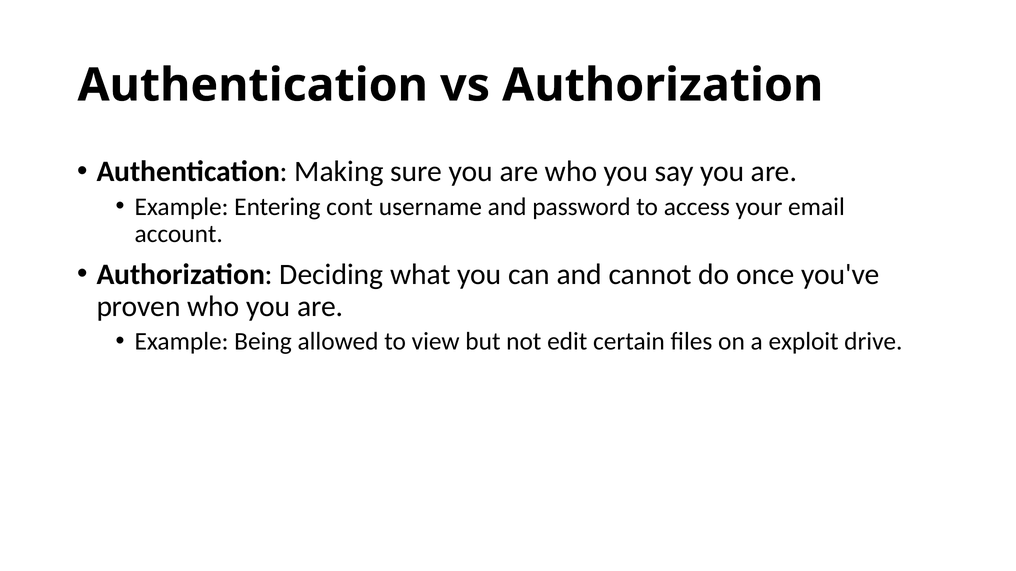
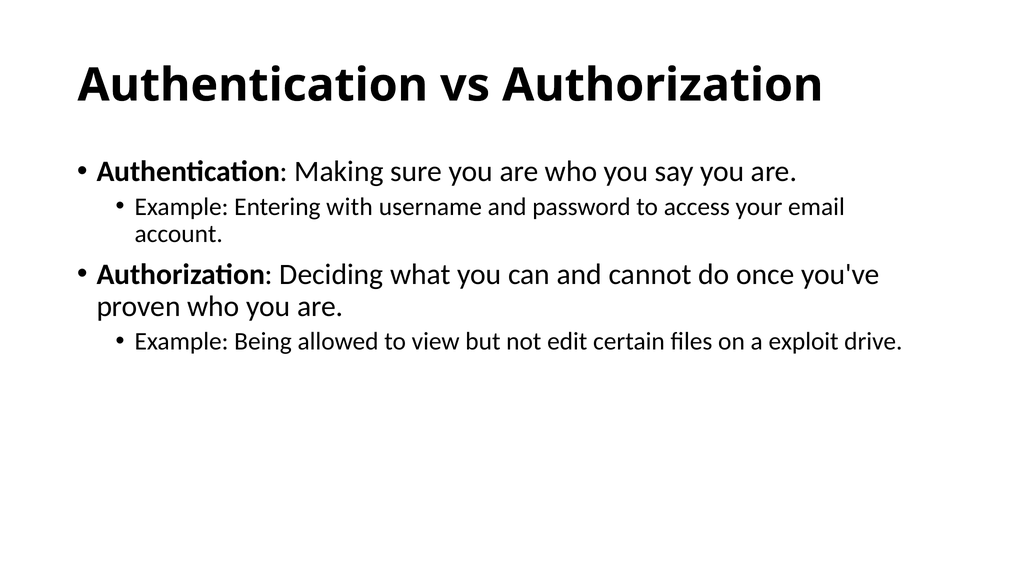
cont: cont -> with
